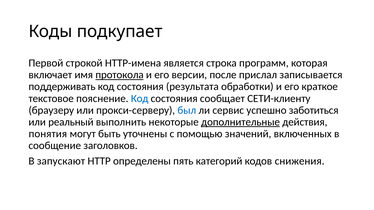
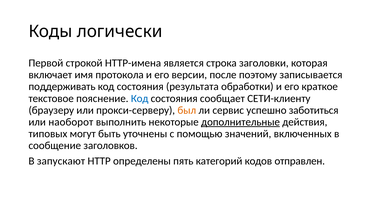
подкупает: подкупает -> логически
программ: программ -> заголовки
протокола underline: present -> none
прислал: прислал -> поэтому
был colour: blue -> orange
реальный: реальный -> наоборот
понятия: понятия -> типовых
снижения: снижения -> отправлен
